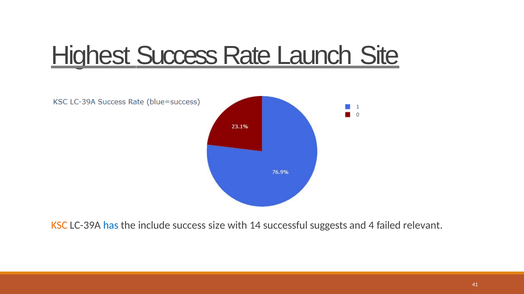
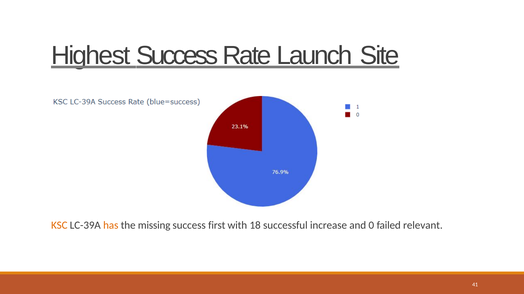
has colour: blue -> orange
include: include -> missing
size: size -> first
14: 14 -> 18
suggests: suggests -> increase
4: 4 -> 0
